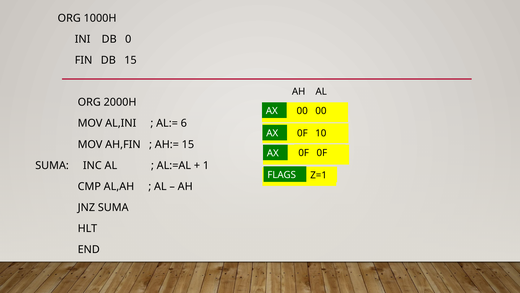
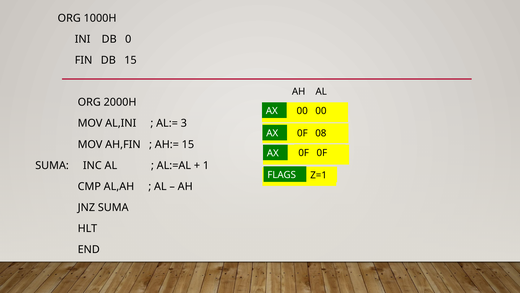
6: 6 -> 3
10: 10 -> 08
